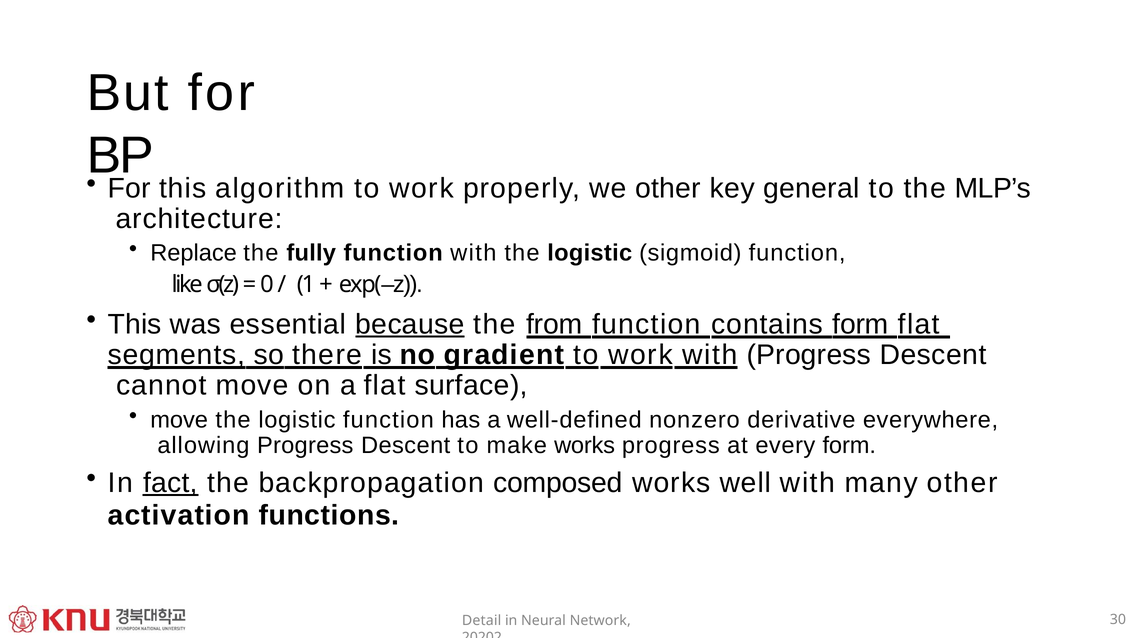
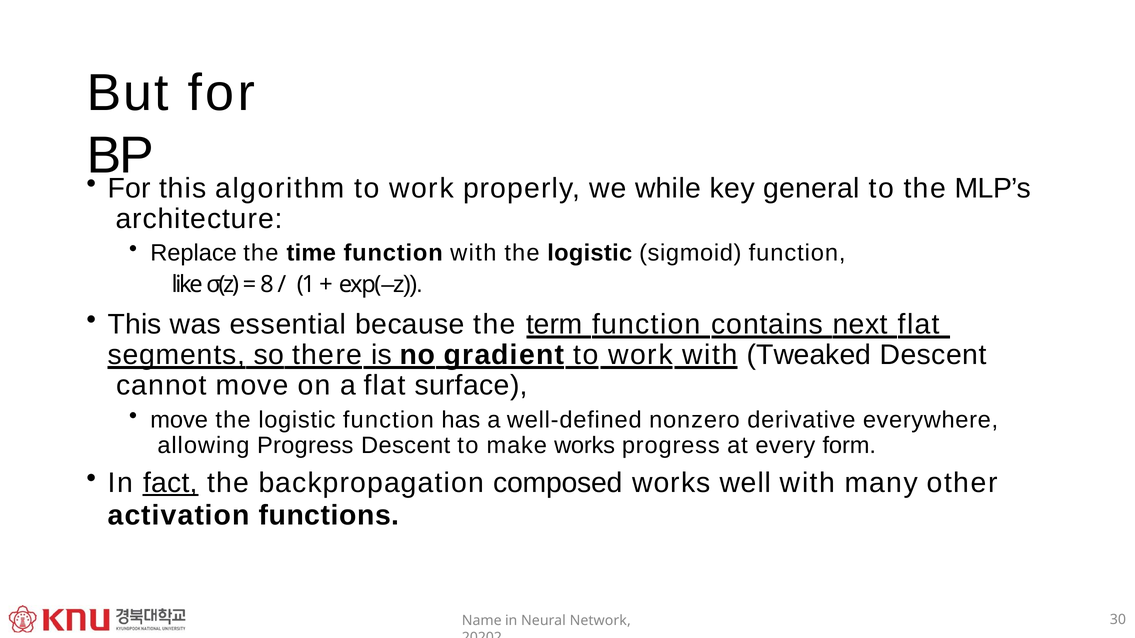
we other: other -> while
fully: fully -> time
0: 0 -> 8
because underline: present -> none
from: from -> term
contains form: form -> next
with Progress: Progress -> Tweaked
Detail: Detail -> Name
